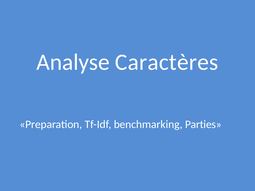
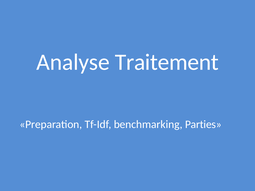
Caractères: Caractères -> Traitement
